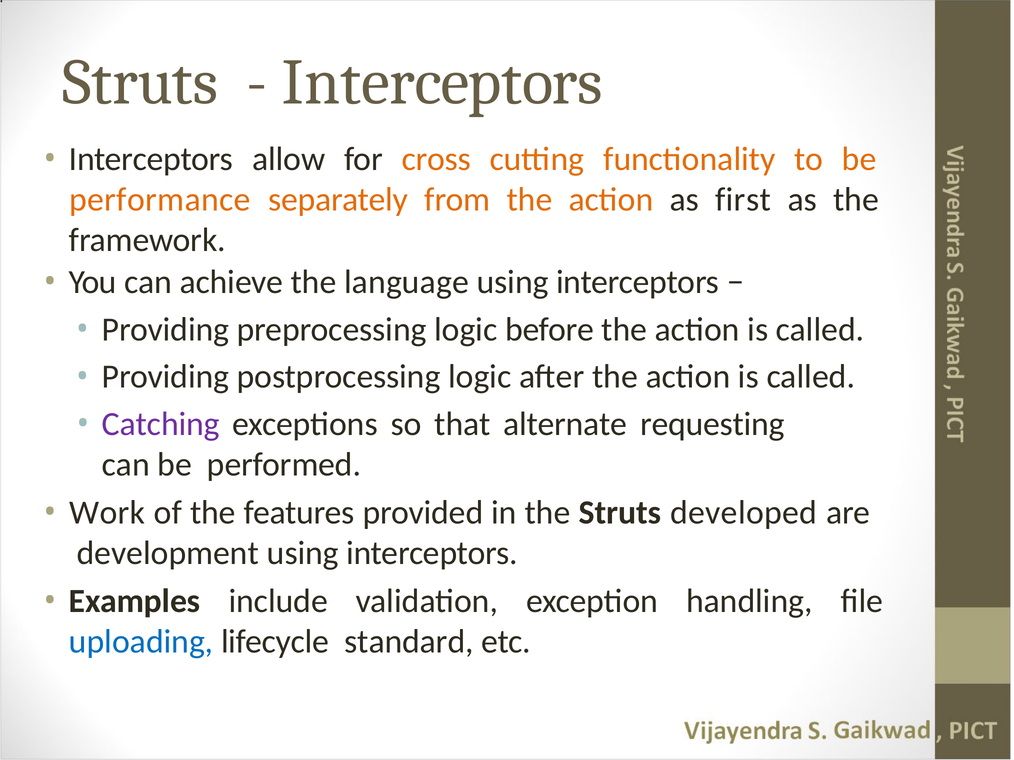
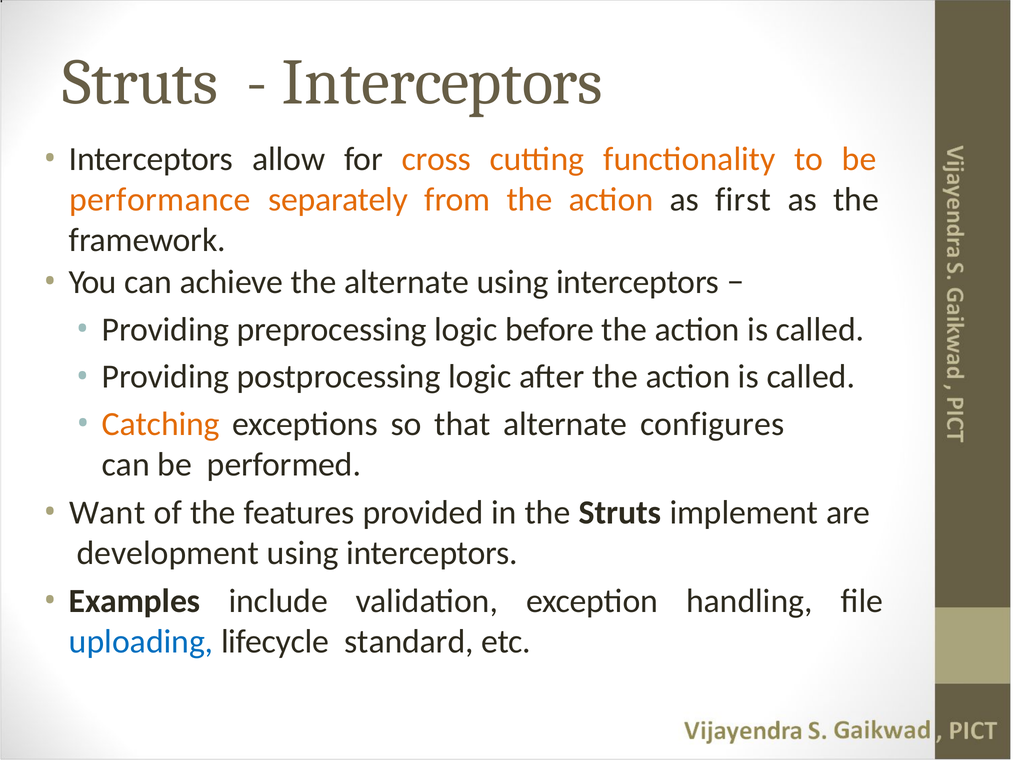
the language: language -> alternate
Catching colour: purple -> orange
requesting: requesting -> configures
Work: Work -> Want
developed: developed -> implement
